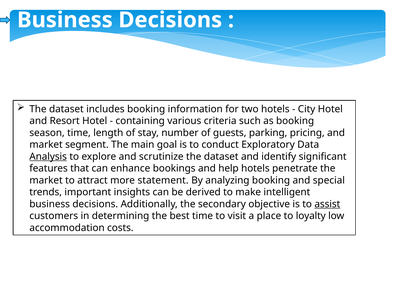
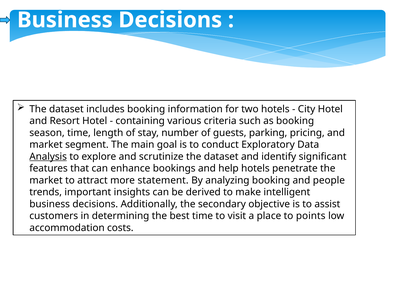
special: special -> people
assist underline: present -> none
loyalty: loyalty -> points
